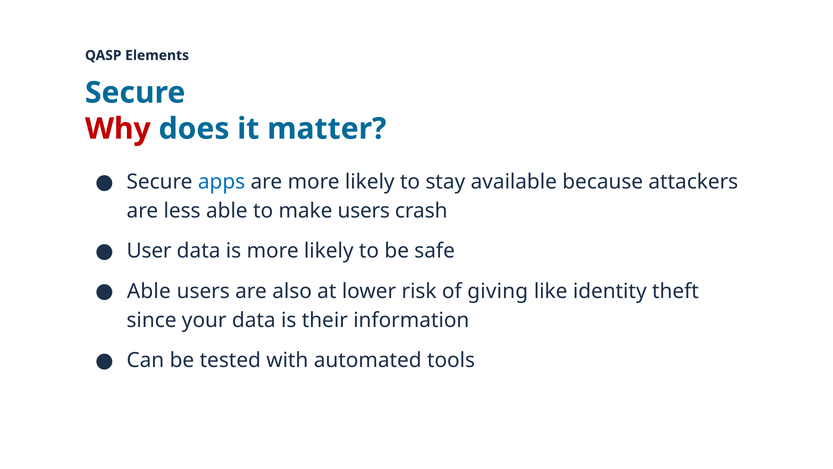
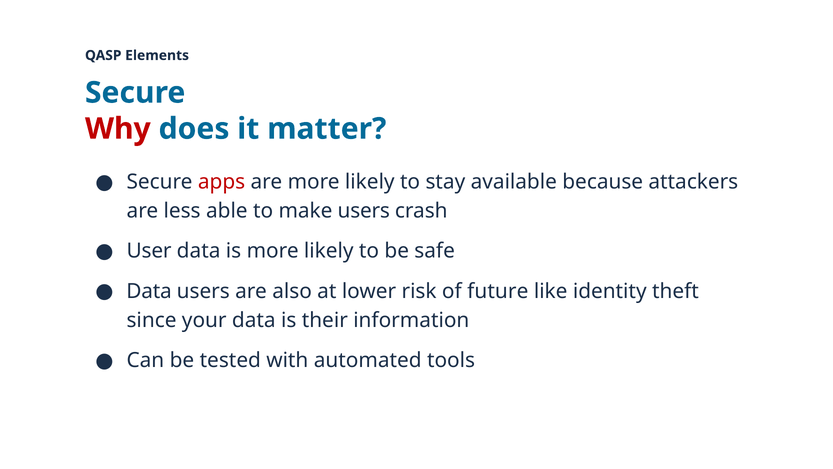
apps colour: blue -> red
Able at (149, 291): Able -> Data
giving: giving -> future
